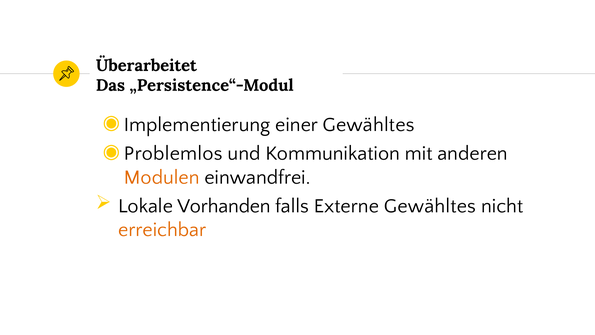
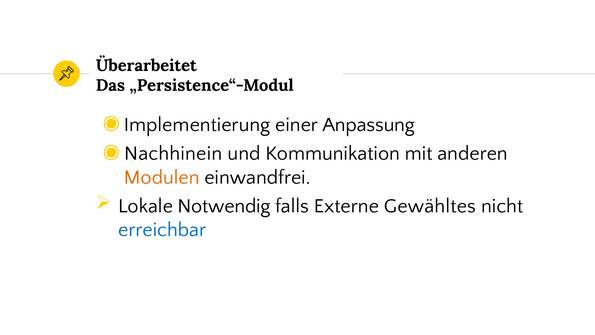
einer Gewähltes: Gewähltes -> Anpassung
Problemlos: Problemlos -> Nachhinein
Vorhanden: Vorhanden -> Notwendig
erreichbar colour: orange -> blue
